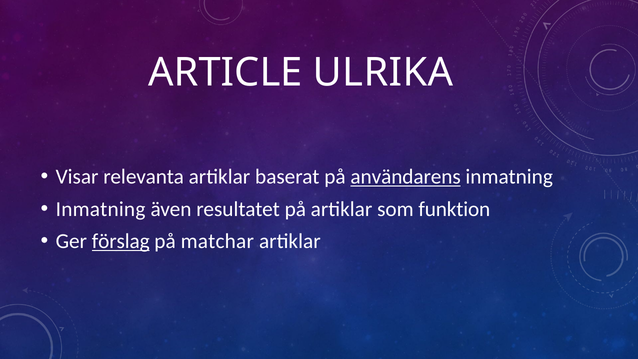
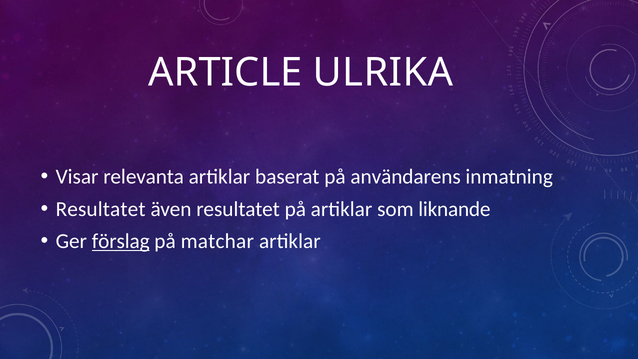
användarens underline: present -> none
Inmatning at (101, 209): Inmatning -> Resultatet
funktion: funktion -> liknande
